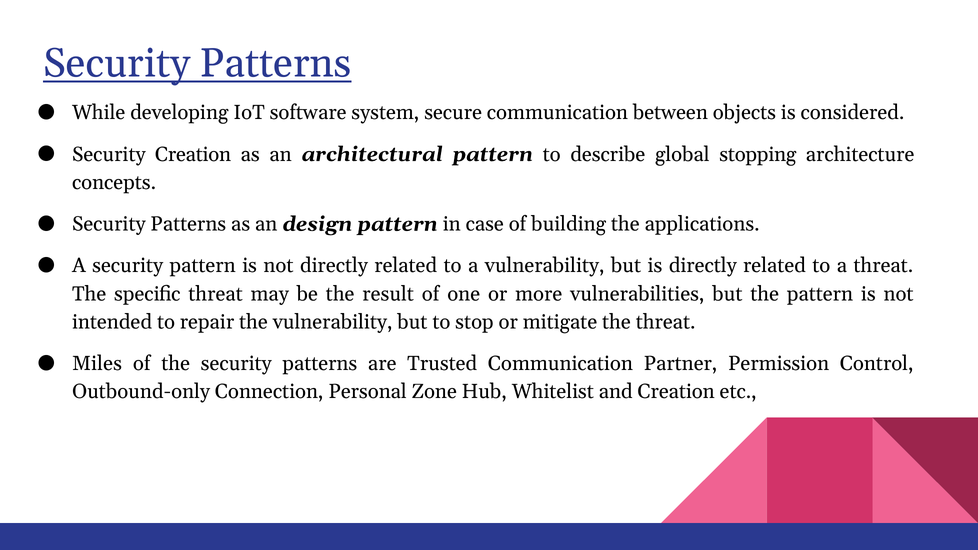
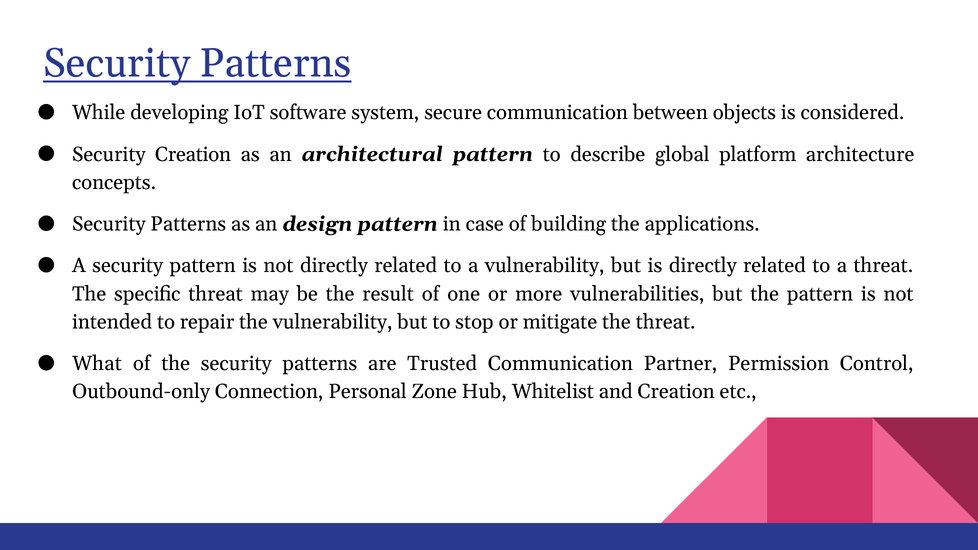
stopping: stopping -> platform
Miles: Miles -> What
